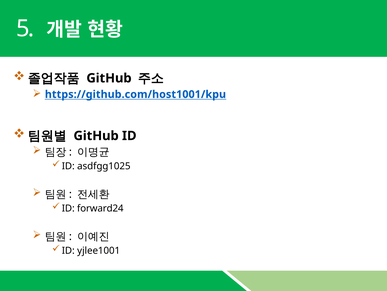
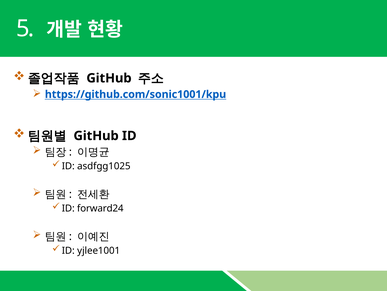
https://github.com/host1001/kpu: https://github.com/host1001/kpu -> https://github.com/sonic1001/kpu
